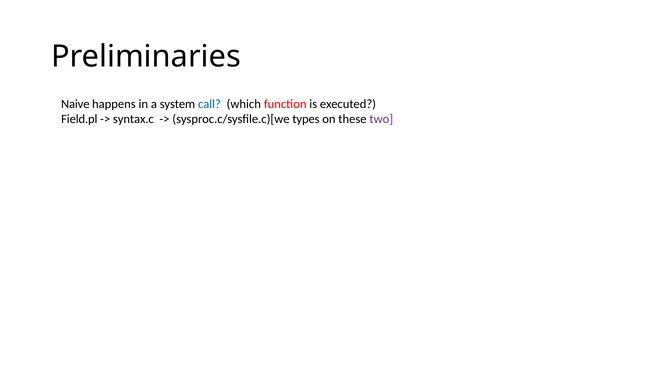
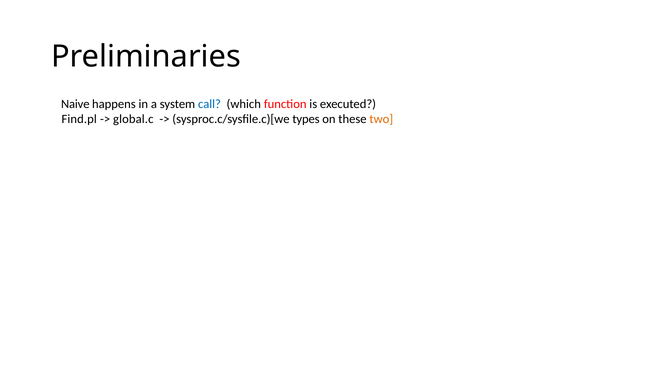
Field.pl: Field.pl -> Find.pl
syntax.c: syntax.c -> global.c
two colour: purple -> orange
